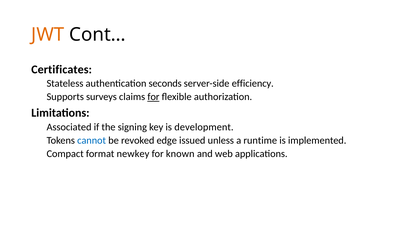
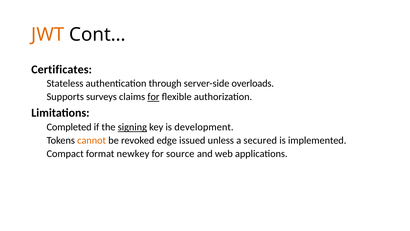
seconds: seconds -> through
efficiency: efficiency -> overloads
Associated: Associated -> Completed
signing underline: none -> present
cannot colour: blue -> orange
runtime: runtime -> secured
known: known -> source
